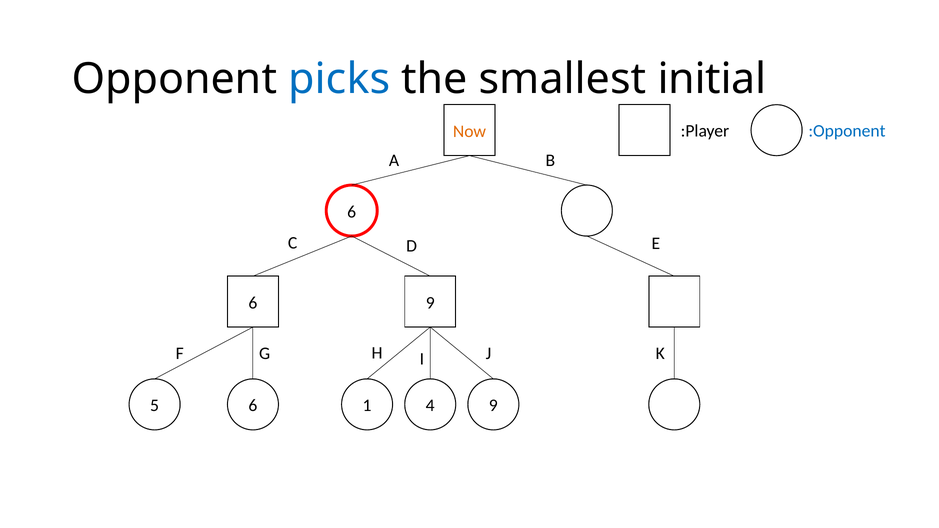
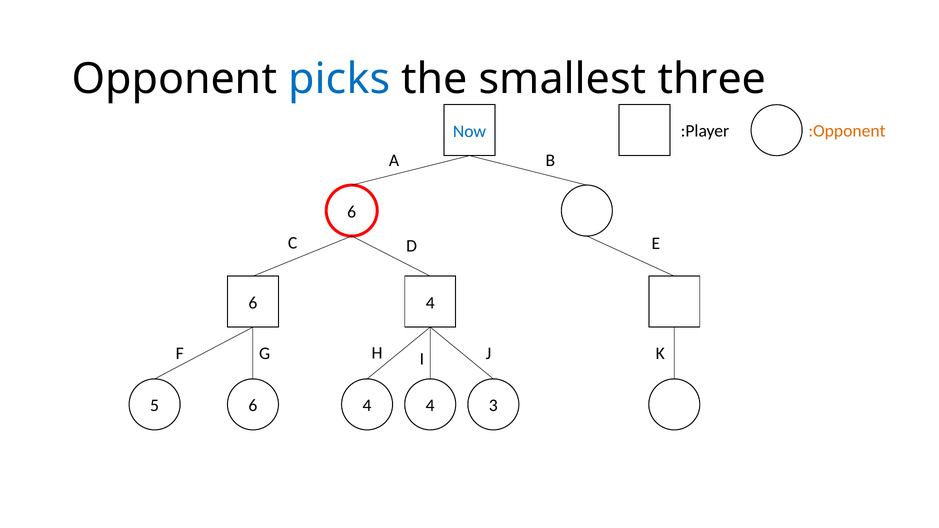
initial: initial -> three
:Opponent colour: blue -> orange
Now colour: orange -> blue
6 9: 9 -> 4
5 1: 1 -> 4
4 9: 9 -> 3
